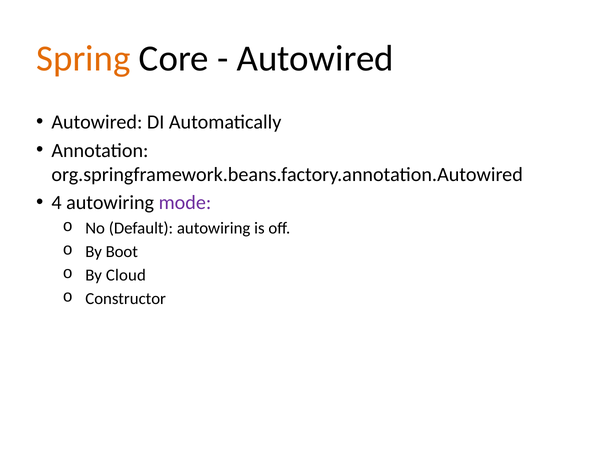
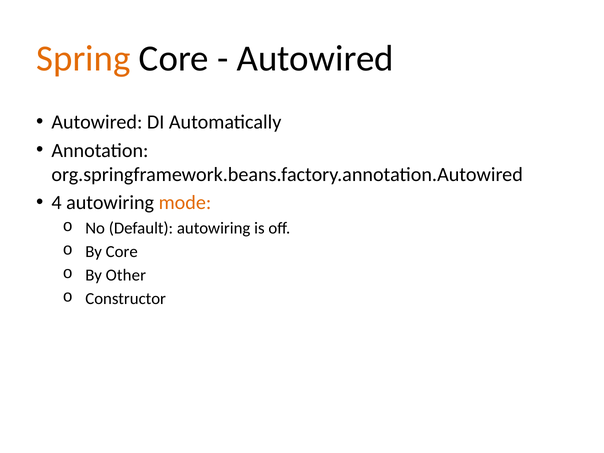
mode colour: purple -> orange
By Boot: Boot -> Core
Cloud: Cloud -> Other
